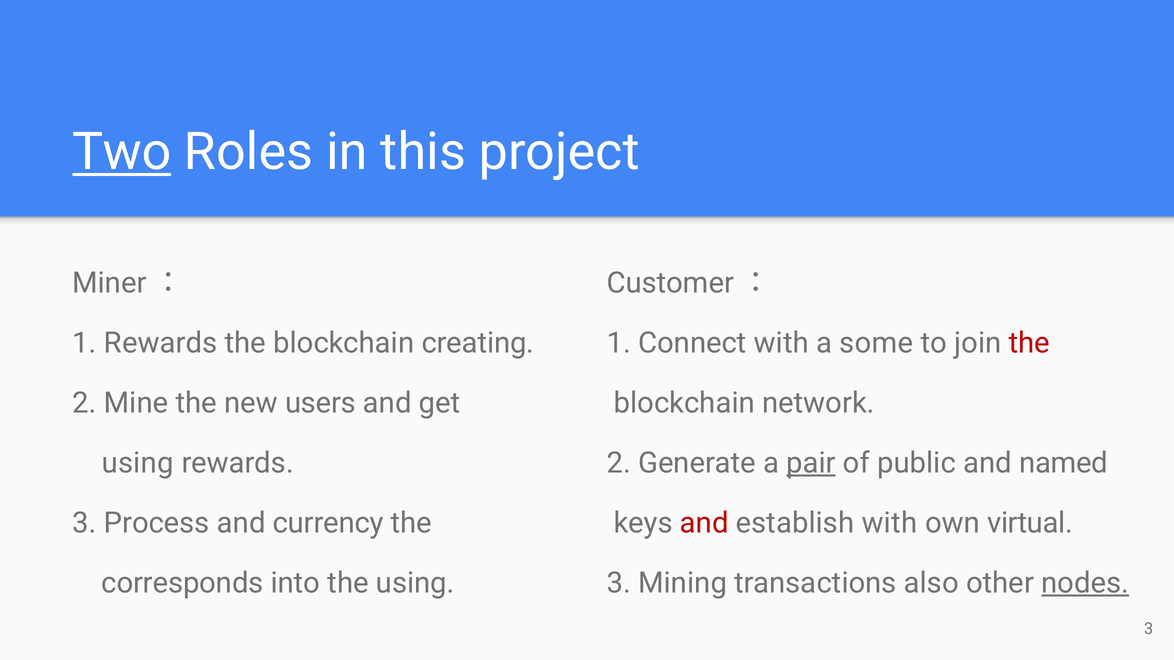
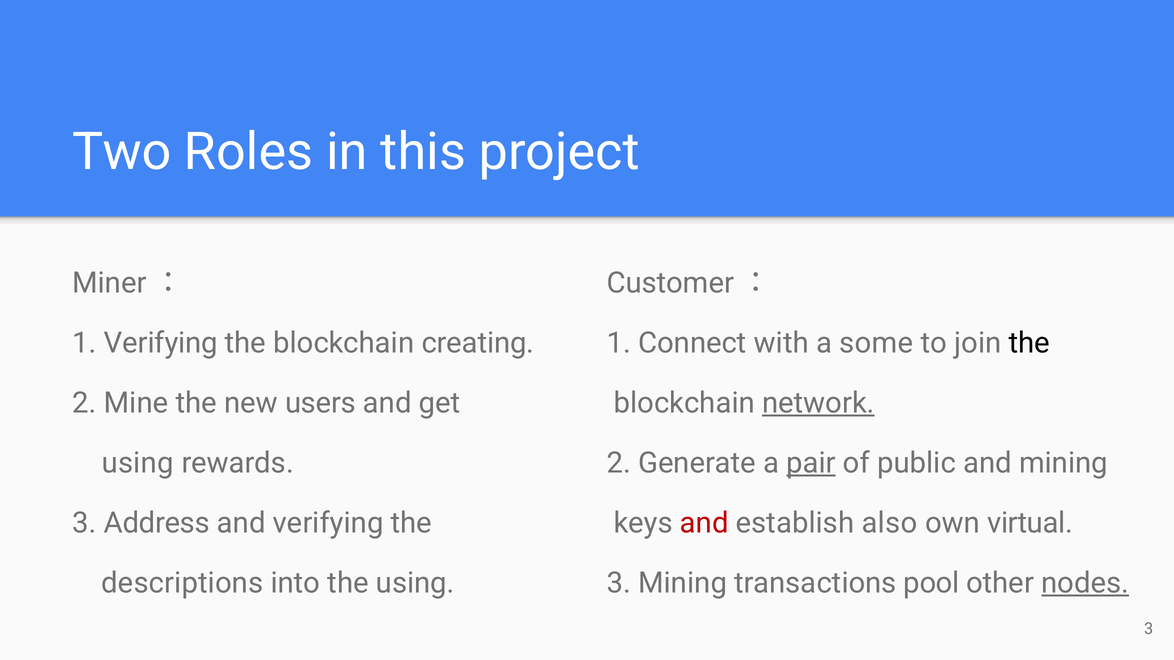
Two underline: present -> none
1 Rewards: Rewards -> Verifying
the at (1029, 343) colour: red -> black
network underline: none -> present
and named: named -> mining
Process: Process -> Address
and currency: currency -> verifying
establish with: with -> also
corresponds: corresponds -> descriptions
also: also -> pool
